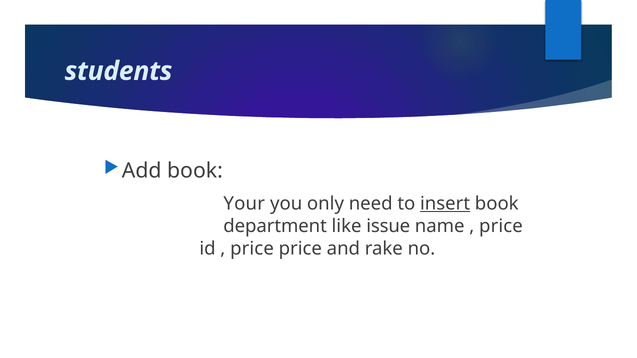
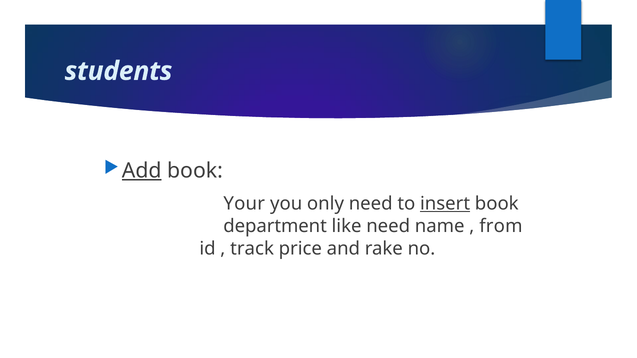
Add underline: none -> present
like issue: issue -> need
price at (501, 226): price -> from
price at (252, 249): price -> track
